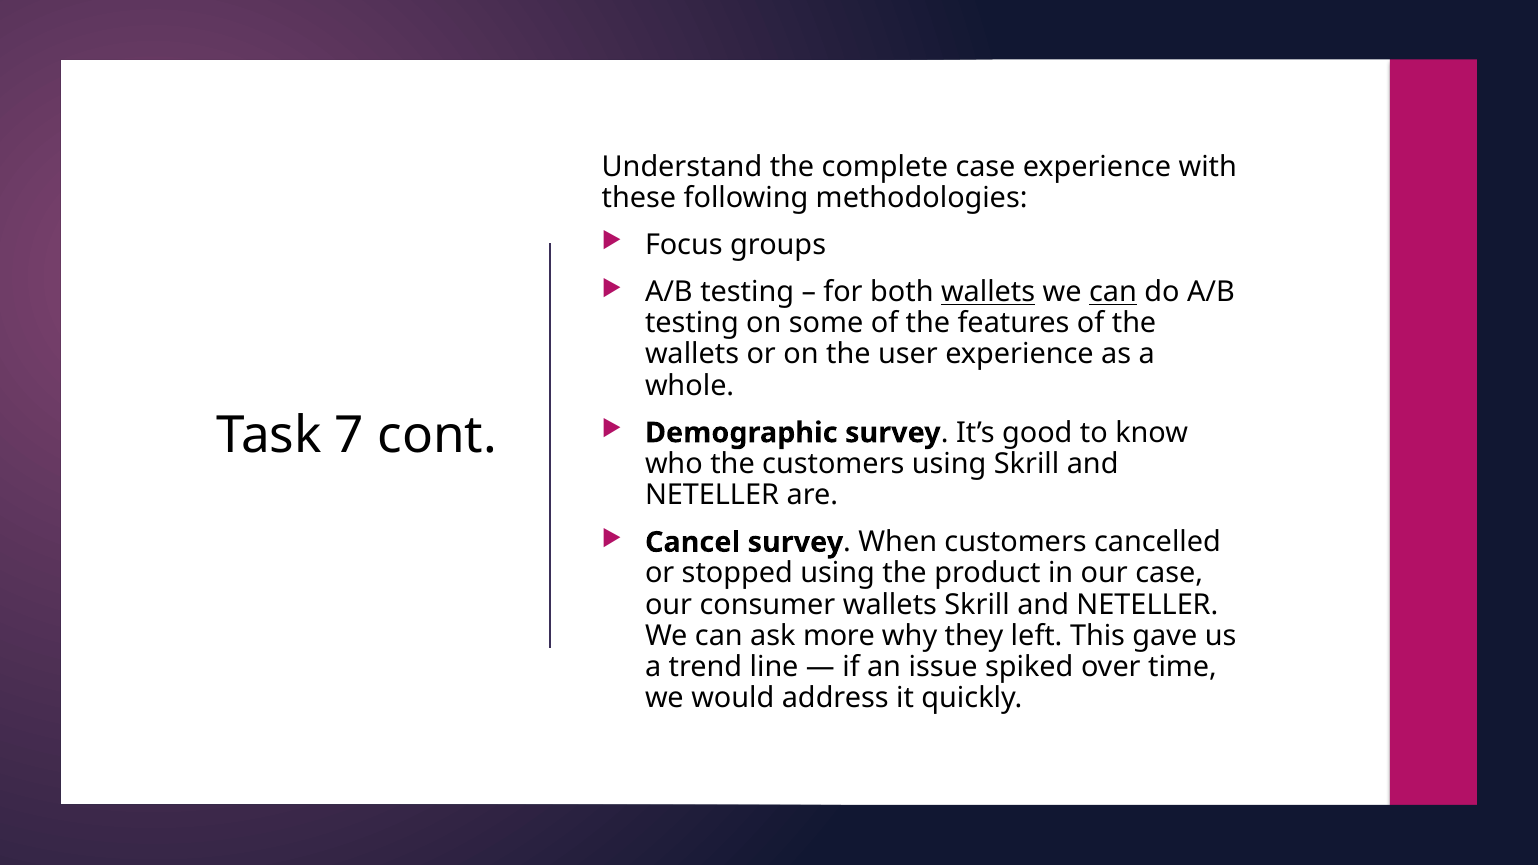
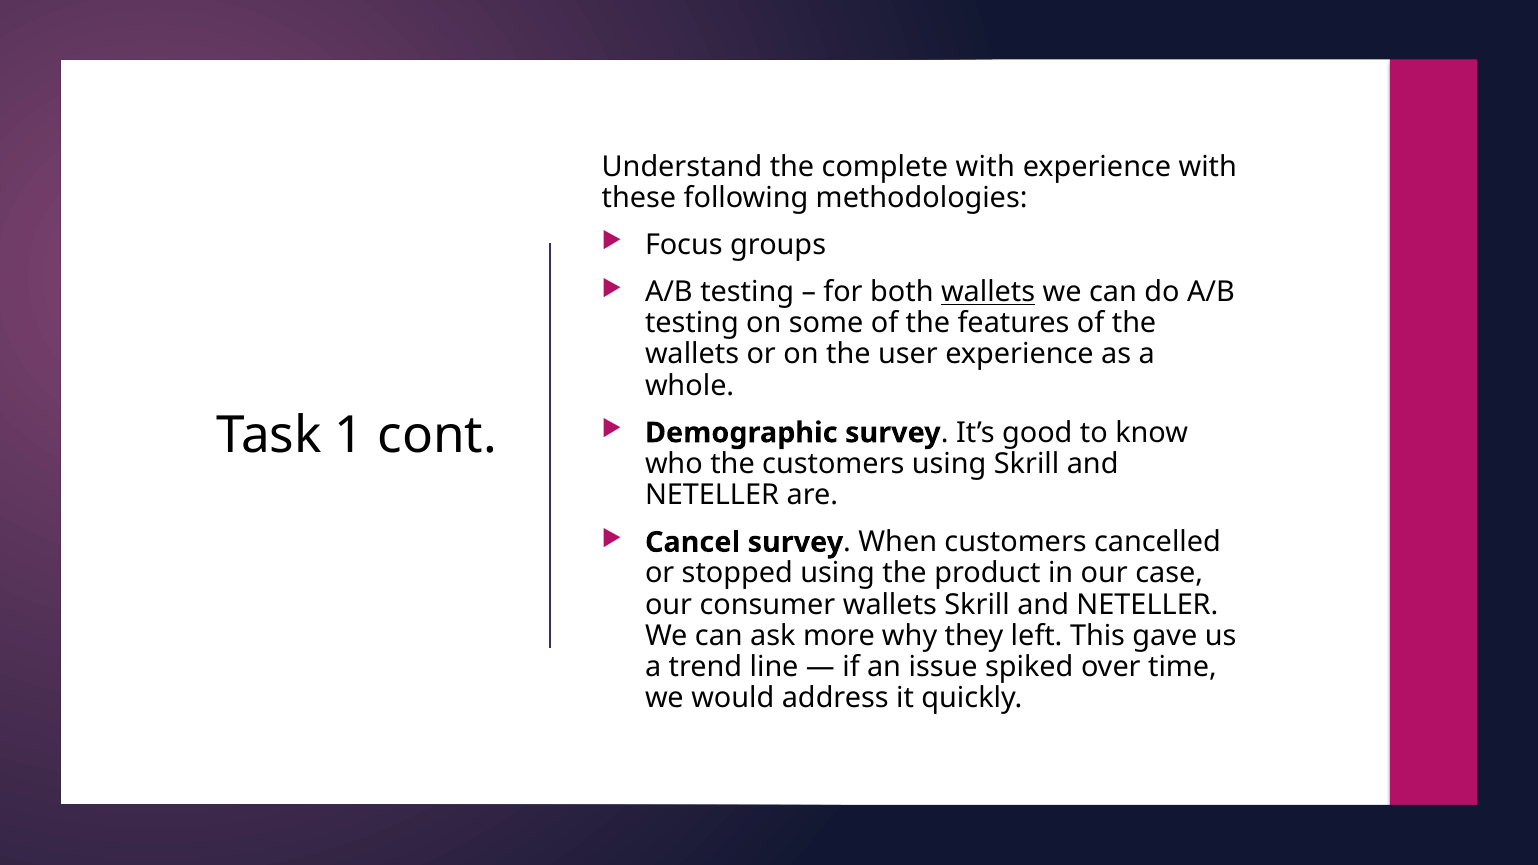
complete case: case -> with
can at (1113, 292) underline: present -> none
7: 7 -> 1
